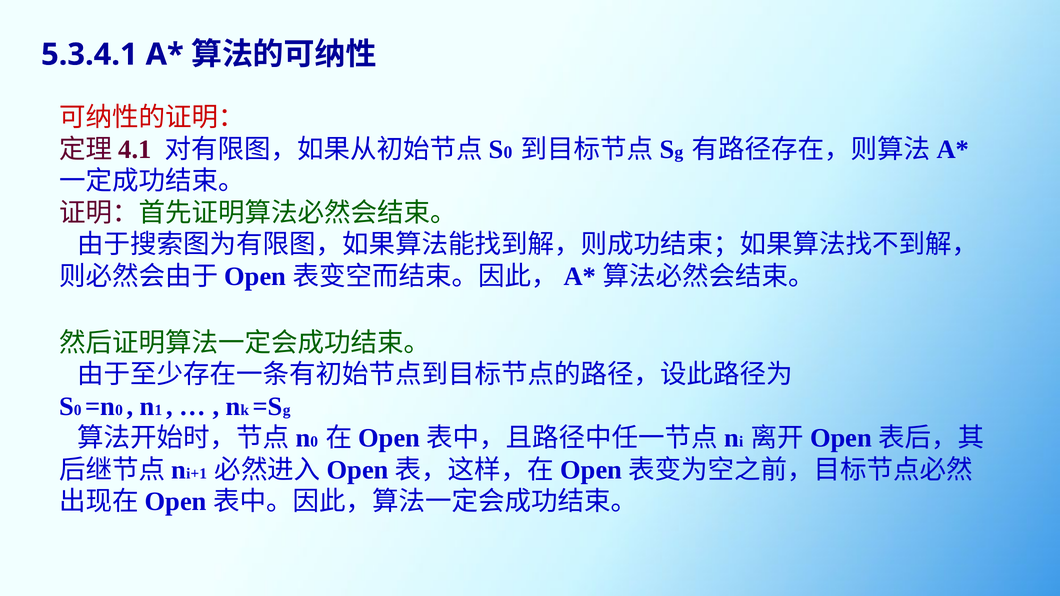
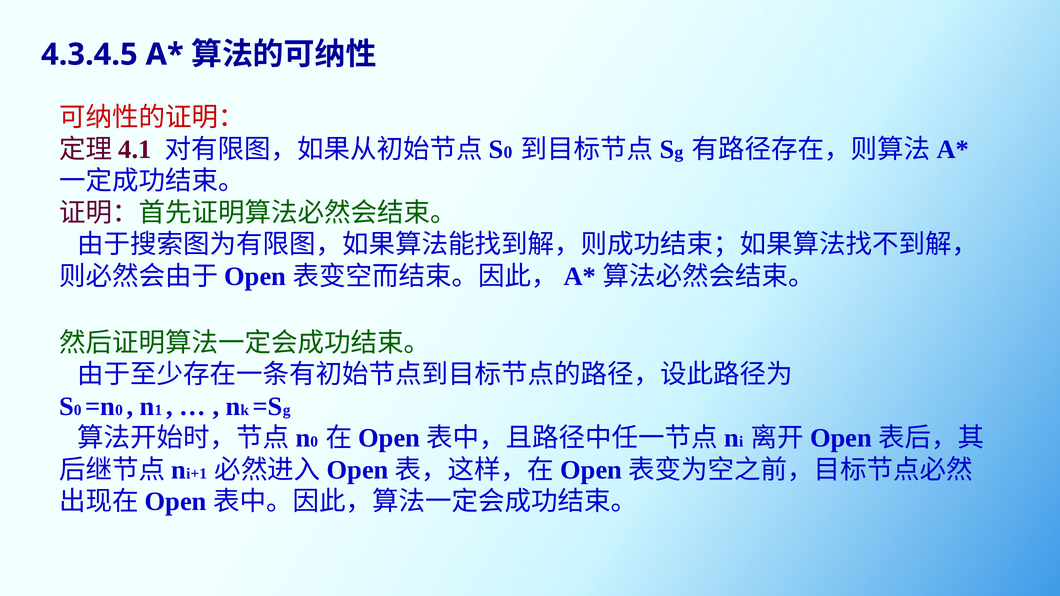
5.3.4.1: 5.3.4.1 -> 4.3.4.5
